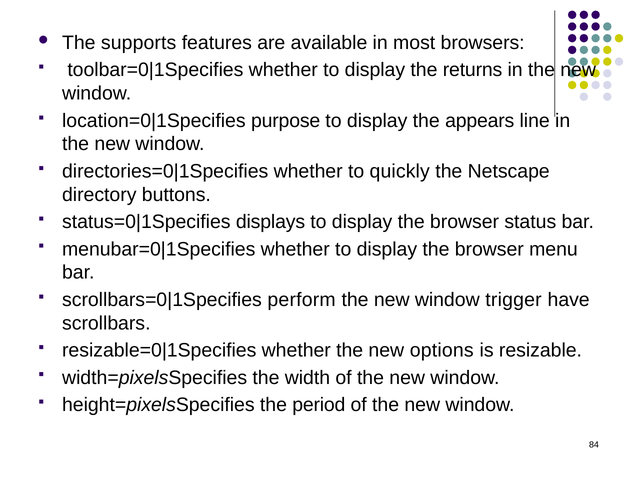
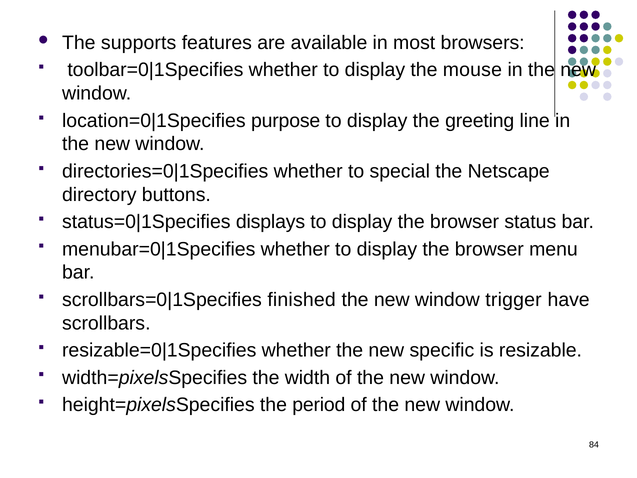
returns: returns -> mouse
appears: appears -> greeting
quickly: quickly -> special
perform: perform -> finished
options: options -> specific
